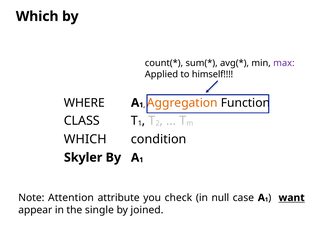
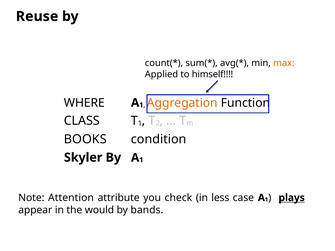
Which at (37, 16): Which -> Reuse
max colour: purple -> orange
WHICH at (85, 139): WHICH -> BOOKS
null: null -> less
want: want -> plays
single: single -> would
joined: joined -> bands
